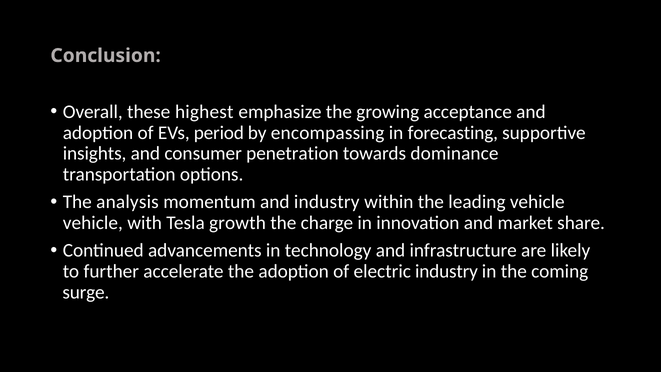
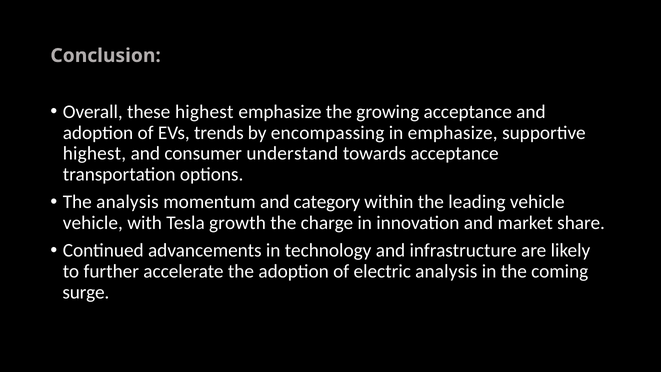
period: period -> trends
in forecasting: forecasting -> emphasize
insights at (95, 153): insights -> highest
penetration: penetration -> understand
towards dominance: dominance -> acceptance
and industry: industry -> category
electric industry: industry -> analysis
